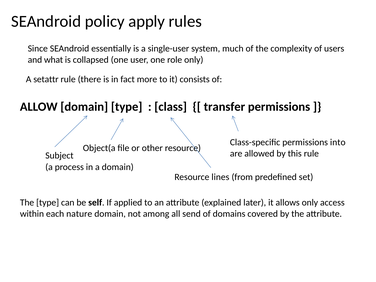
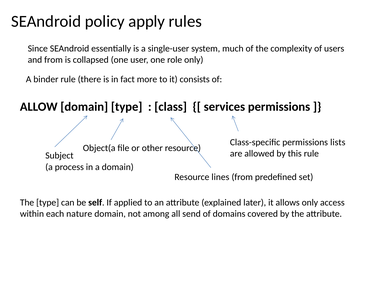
and what: what -> from
setattr: setattr -> binder
transfer: transfer -> services
into: into -> lists
